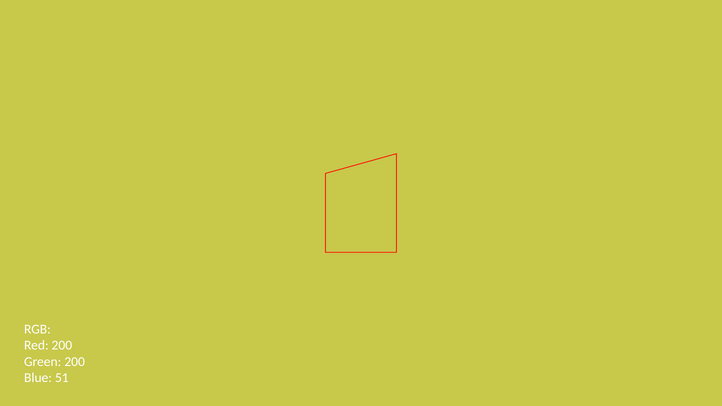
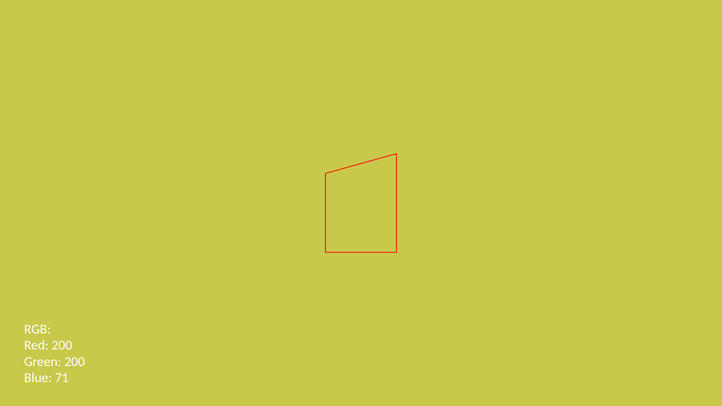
51: 51 -> 71
